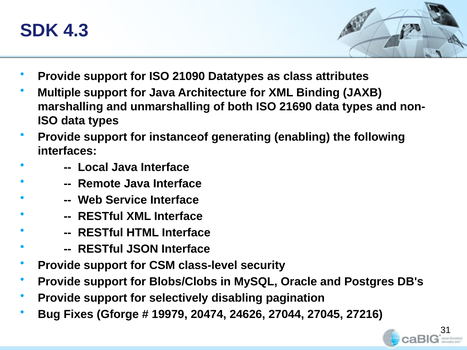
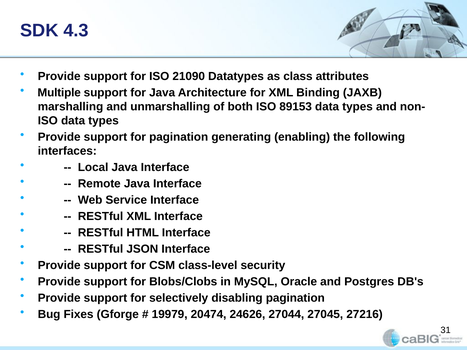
21690: 21690 -> 89153
for instanceof: instanceof -> pagination
